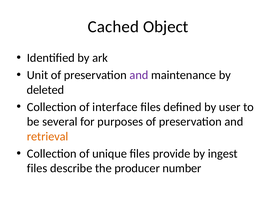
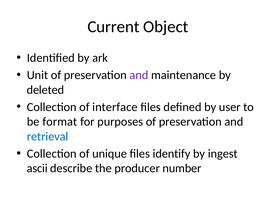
Cached: Cached -> Current
several: several -> format
retrieval colour: orange -> blue
provide: provide -> identify
files at (37, 168): files -> ascii
